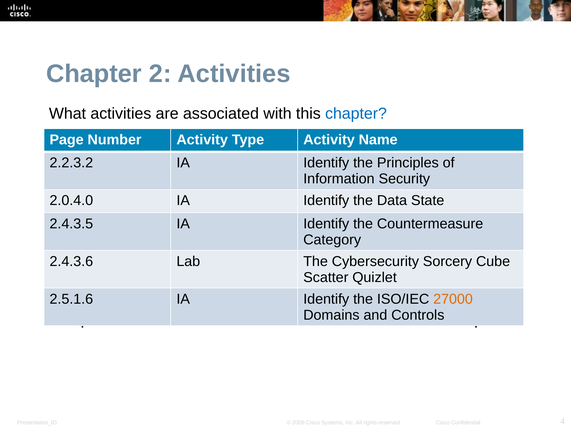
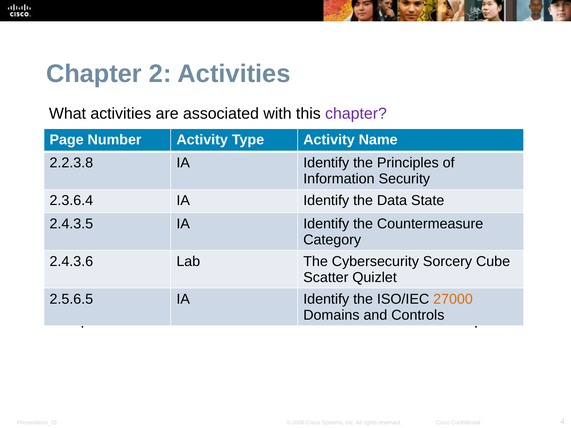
chapter at (356, 114) colour: blue -> purple
2.2.3.2: 2.2.3.2 -> 2.2.3.8
2.0.4.0: 2.0.4.0 -> 2.3.6.4
2.5.1.6: 2.5.1.6 -> 2.5.6.5
